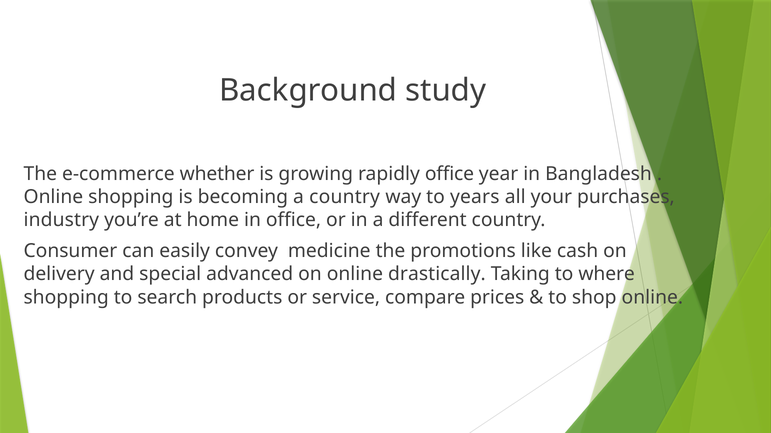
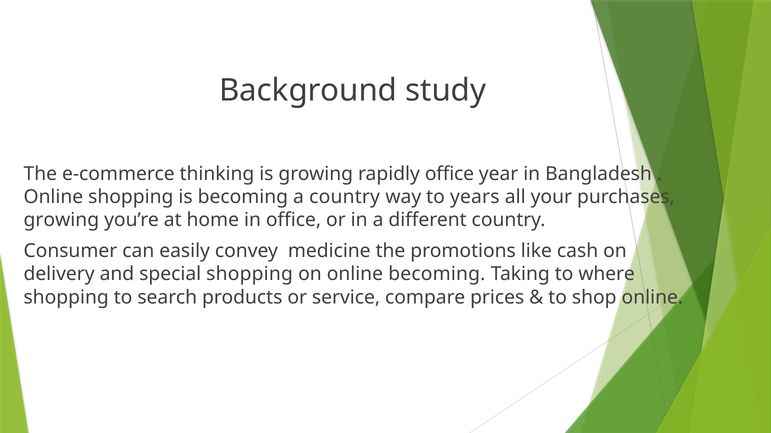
whether: whether -> thinking
industry at (61, 220): industry -> growing
special advanced: advanced -> shopping
online drastically: drastically -> becoming
